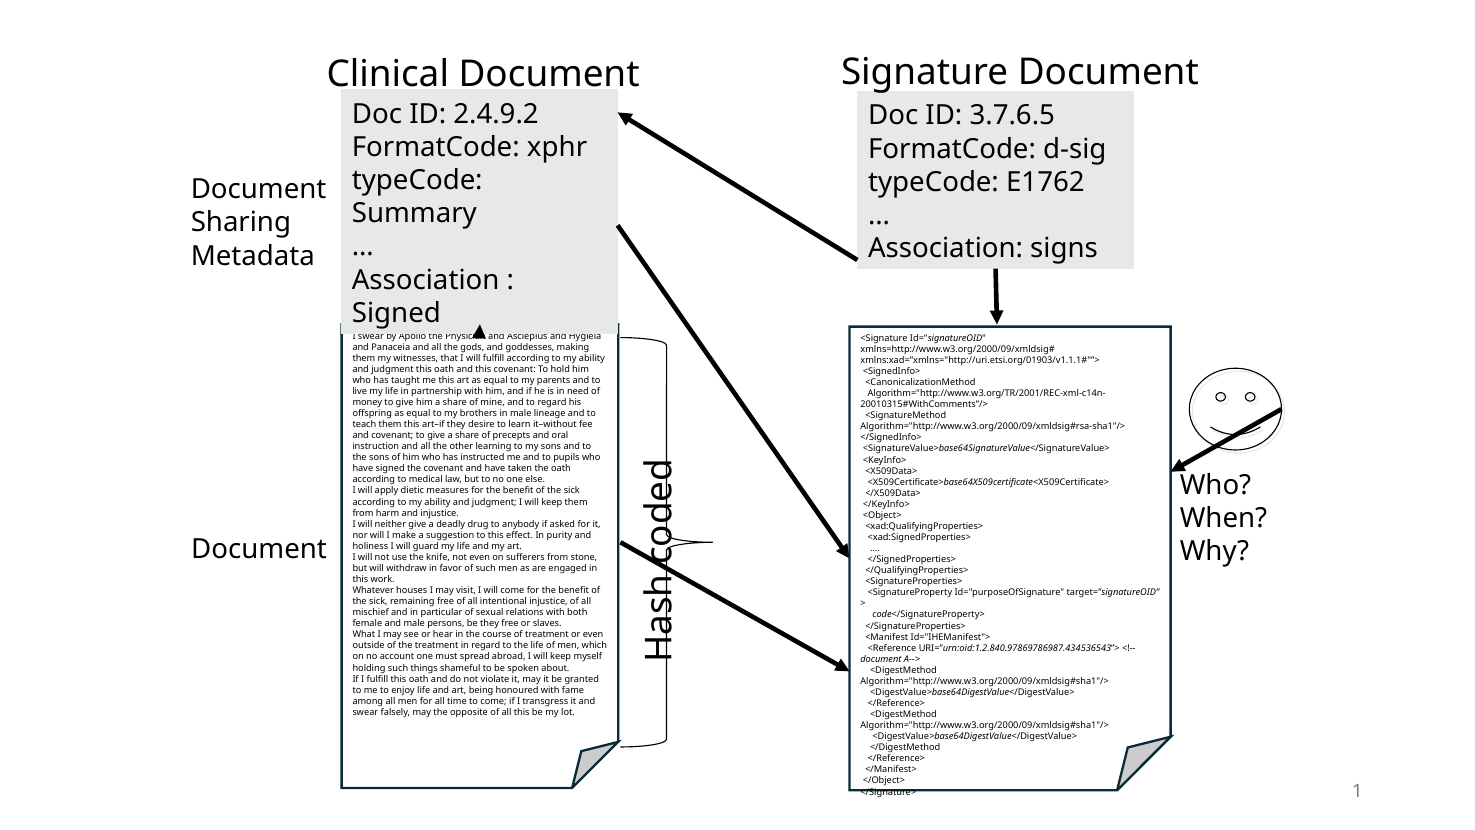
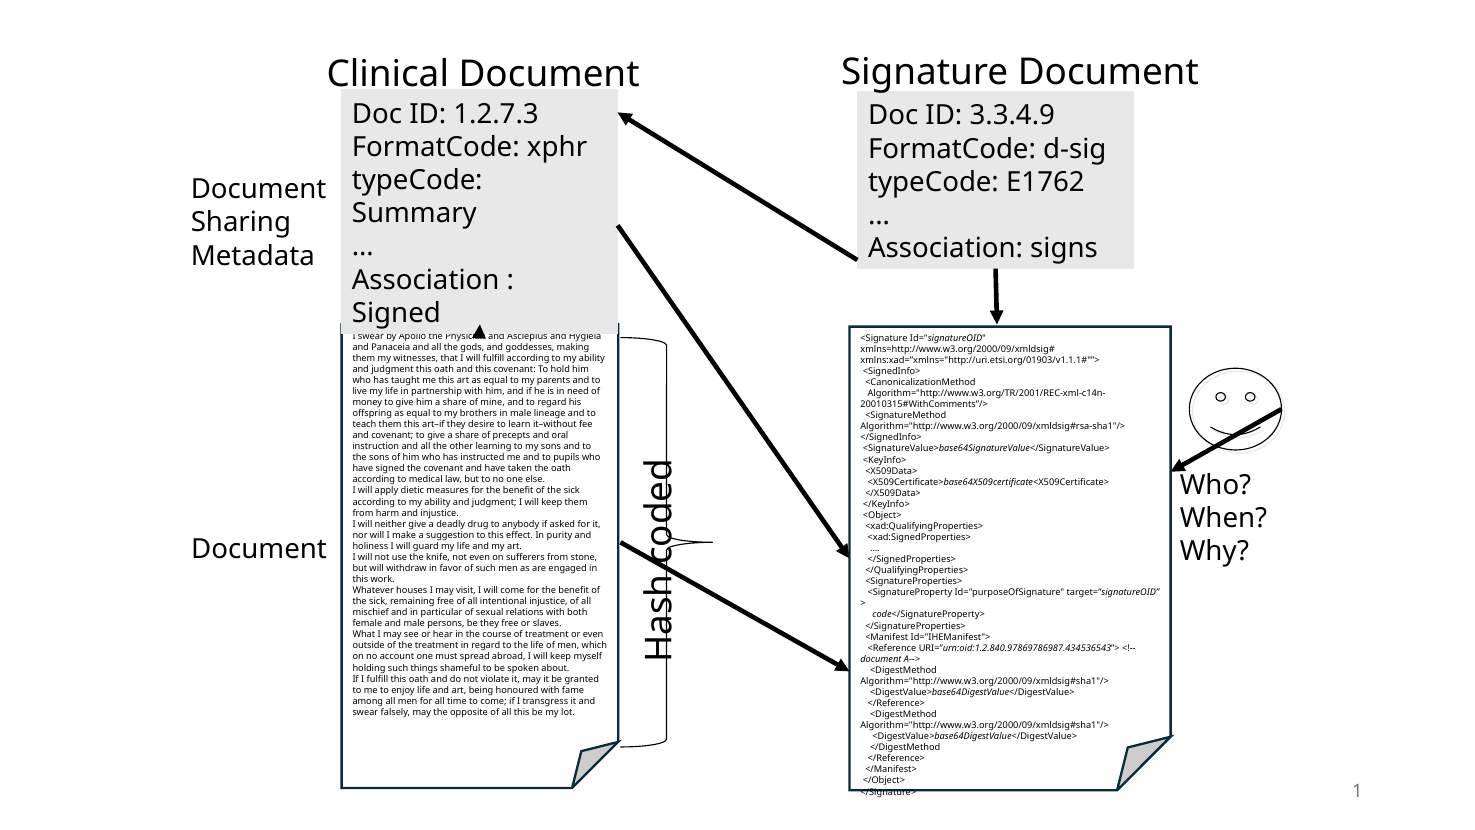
2.4.9.2: 2.4.9.2 -> 1.2.7.3
3.7.6.5: 3.7.6.5 -> 3.3.4.9
